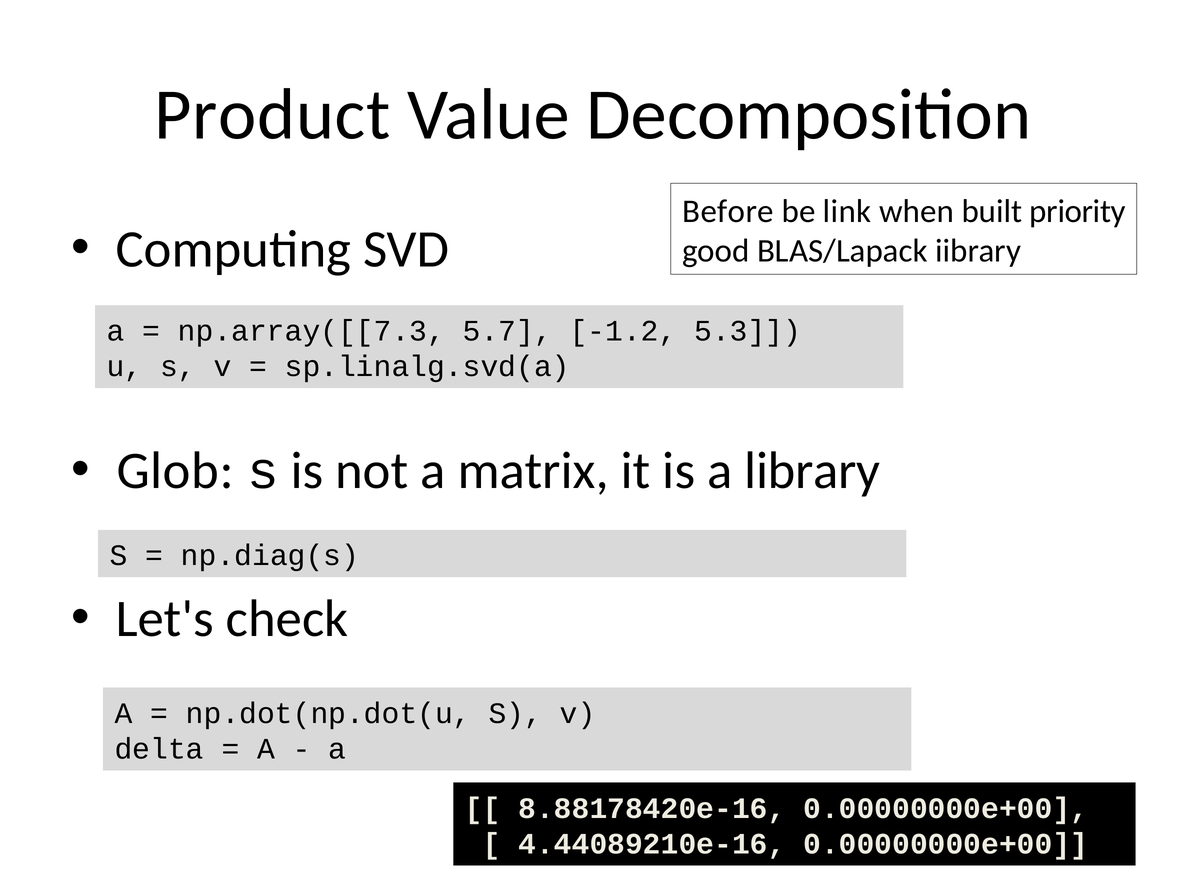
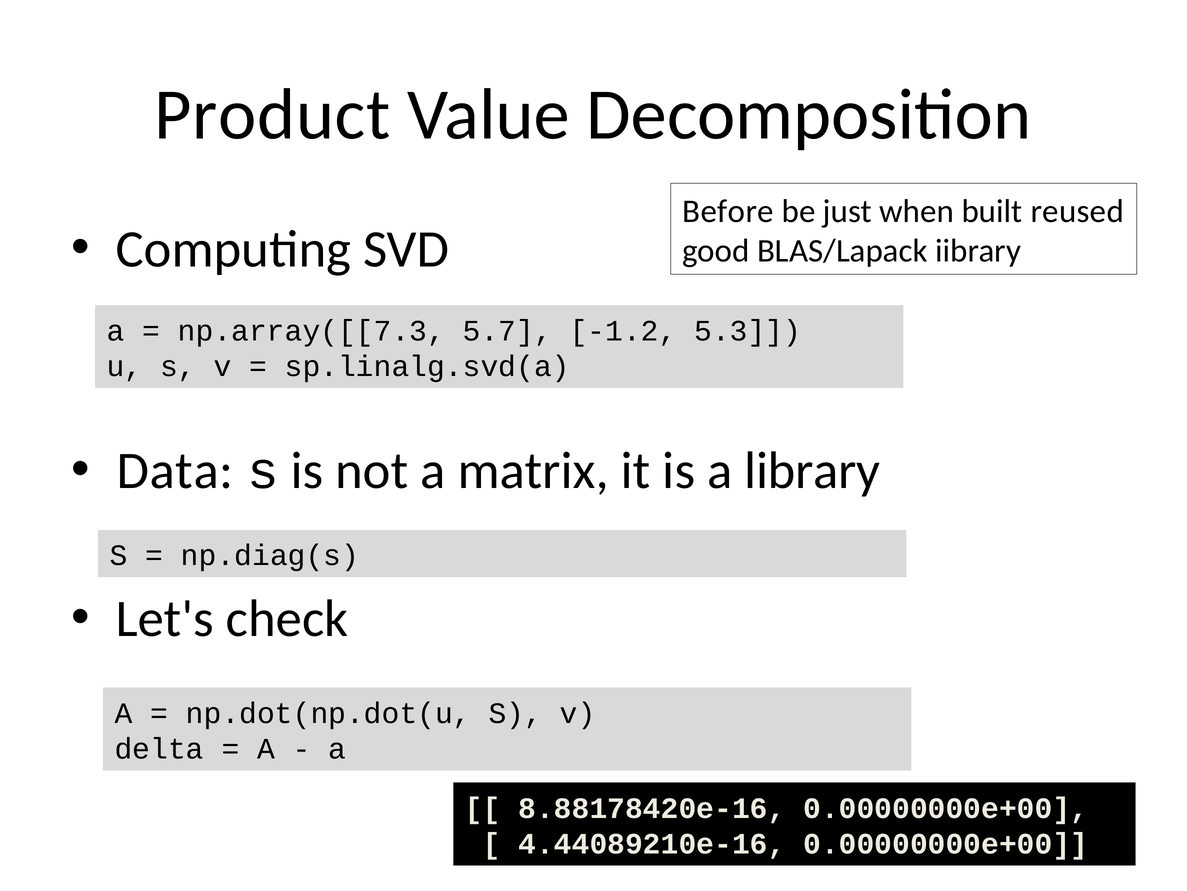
link: link -> just
priority: priority -> reused
Glob: Glob -> Data
